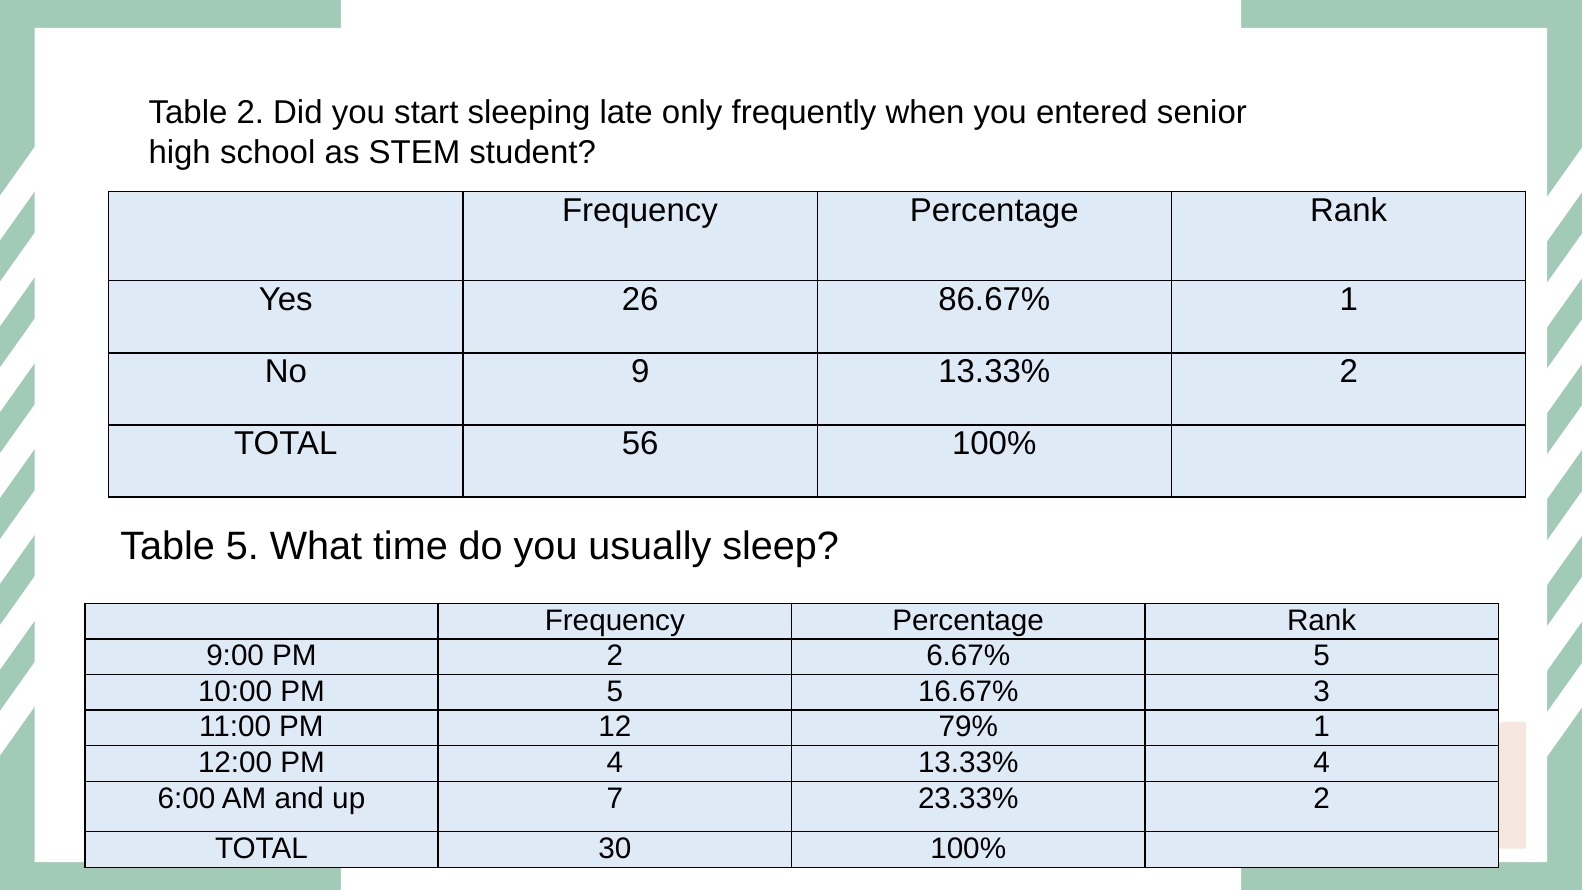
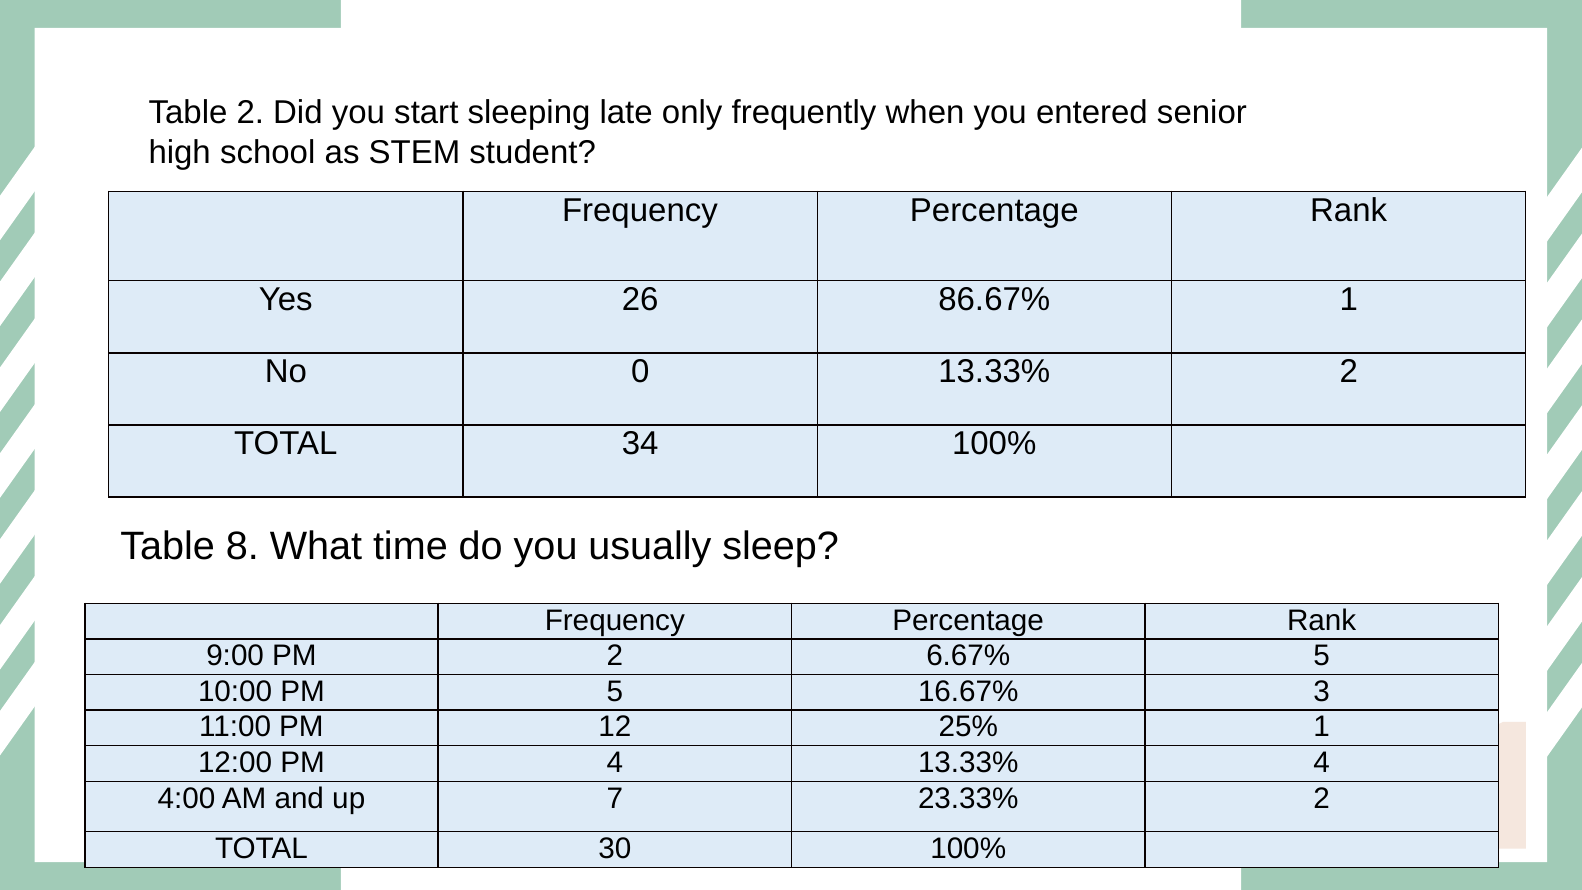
9: 9 -> 0
56: 56 -> 34
Table 5: 5 -> 8
79%: 79% -> 25%
6:00: 6:00 -> 4:00
